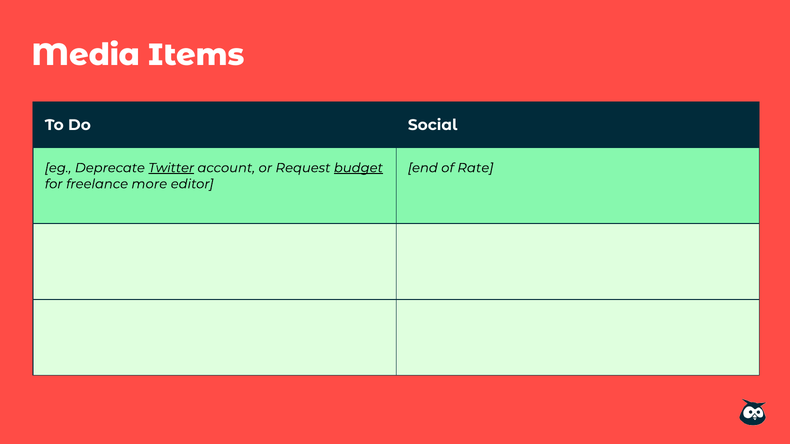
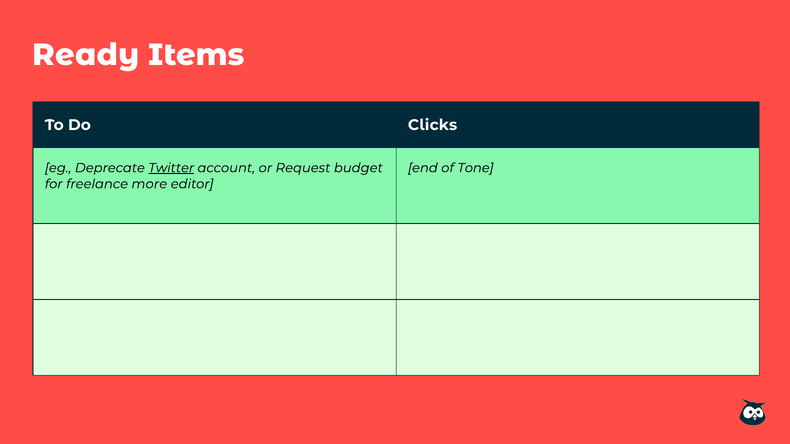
Media: Media -> Ready
Social: Social -> Clicks
budget underline: present -> none
Rate: Rate -> Tone
